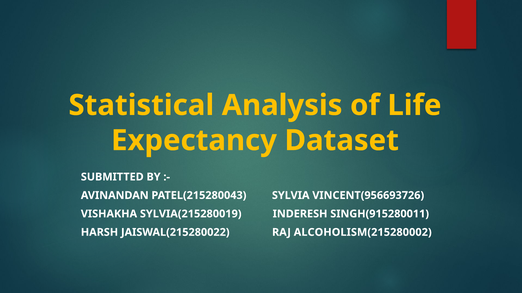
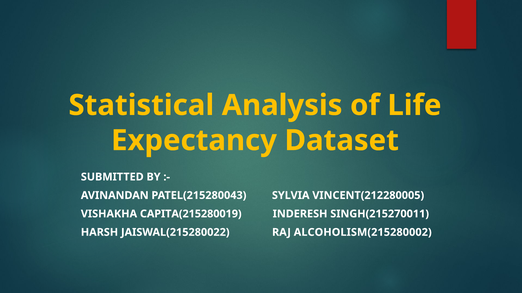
VINCENT(956693726: VINCENT(956693726 -> VINCENT(212280005
SYLVIA(215280019: SYLVIA(215280019 -> CAPITA(215280019
SINGH(915280011: SINGH(915280011 -> SINGH(215270011
